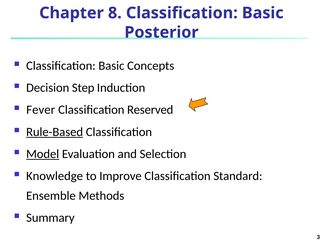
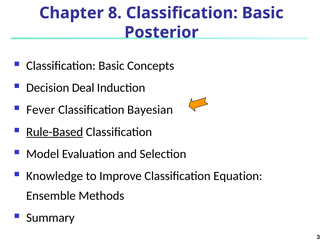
Step: Step -> Deal
Reserved: Reserved -> Bayesian
Model underline: present -> none
Standard: Standard -> Equation
